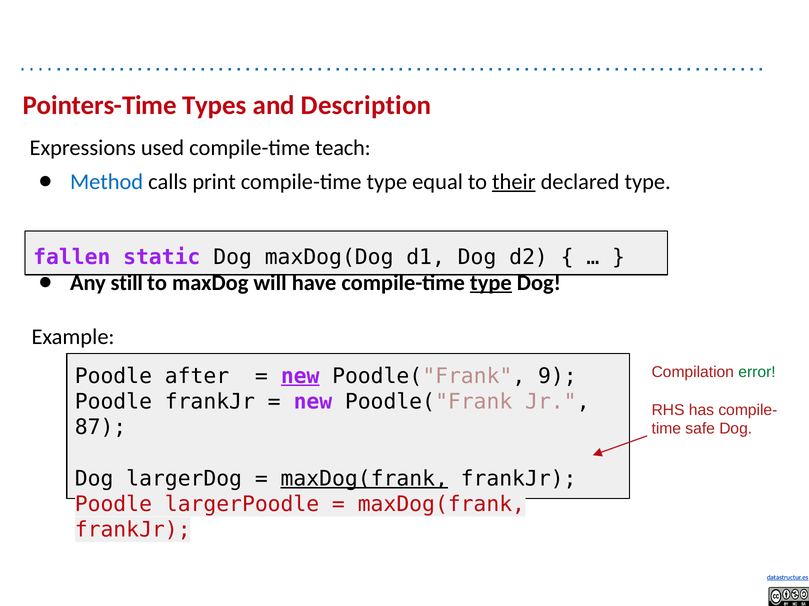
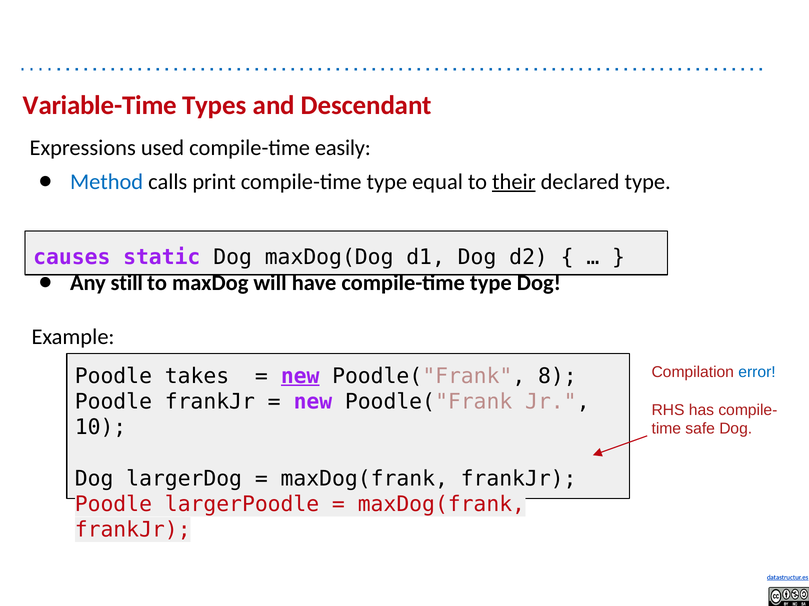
Pointers-Time: Pointers-Time -> Variable-Time
Description: Description -> Descendant
teach: teach -> easily
fallen: fallen -> causes
type at (491, 283) underline: present -> none
error colour: green -> blue
after: after -> takes
9: 9 -> 8
87: 87 -> 10
maxDog(frank at (364, 479) underline: present -> none
